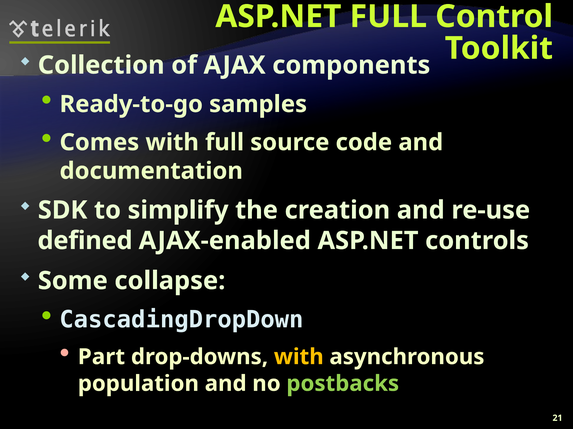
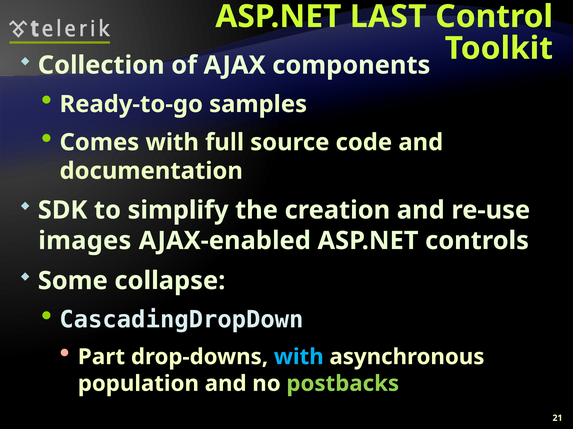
ASP.NET FULL: FULL -> LAST
defined: defined -> images
with at (299, 357) colour: yellow -> light blue
